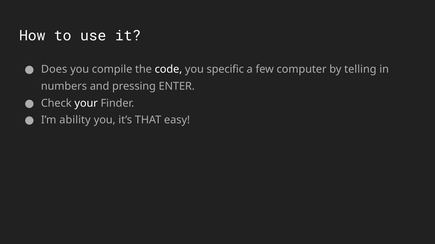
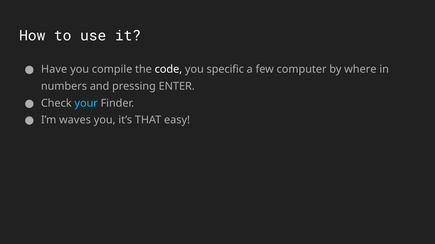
Does: Does -> Have
telling: telling -> where
your colour: white -> light blue
ability: ability -> waves
